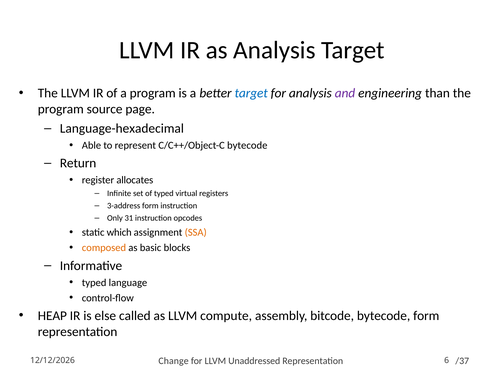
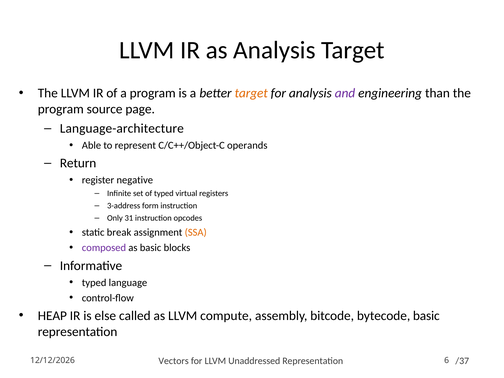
target at (251, 93) colour: blue -> orange
Language-hexadecimal: Language-hexadecimal -> Language-architecture
C/C++/Object-C bytecode: bytecode -> operands
allocates: allocates -> negative
which: which -> break
composed colour: orange -> purple
bytecode form: form -> basic
Change: Change -> Vectors
